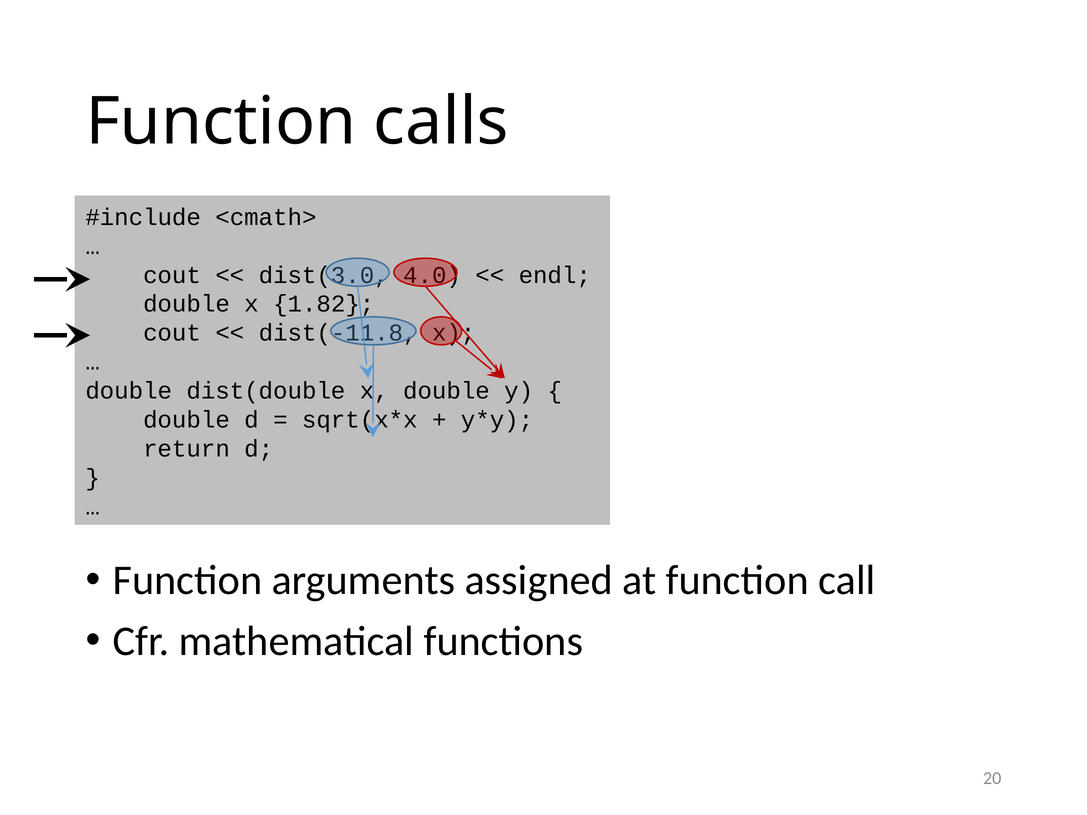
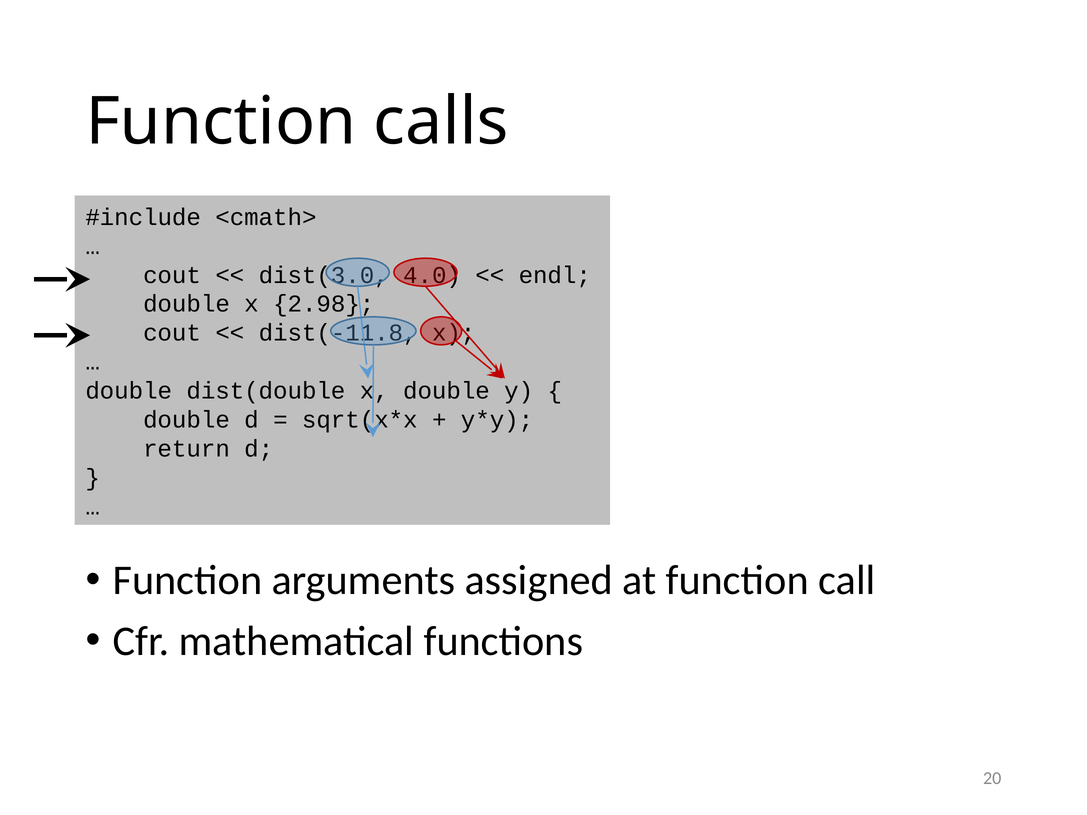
1.82: 1.82 -> 2.98
